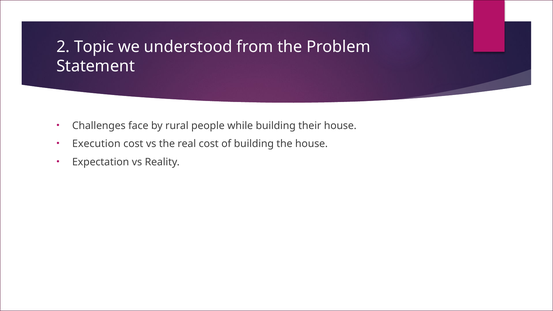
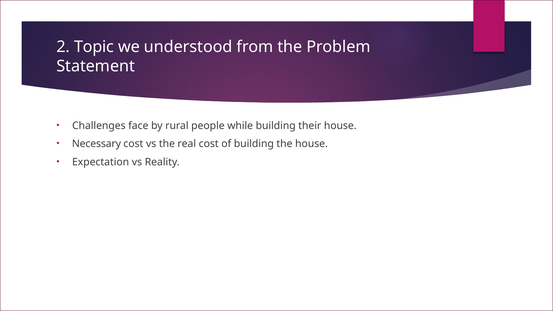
Execution: Execution -> Necessary
